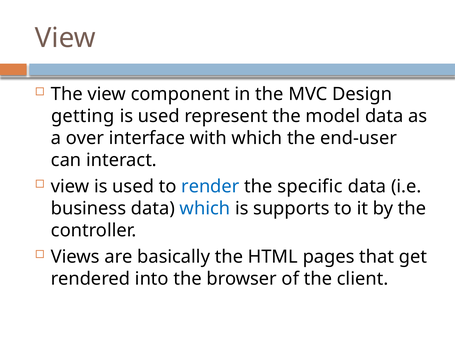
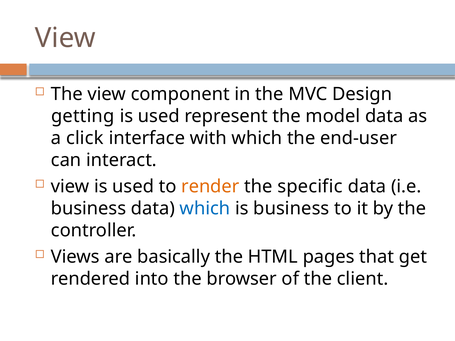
over: over -> click
render colour: blue -> orange
is supports: supports -> business
